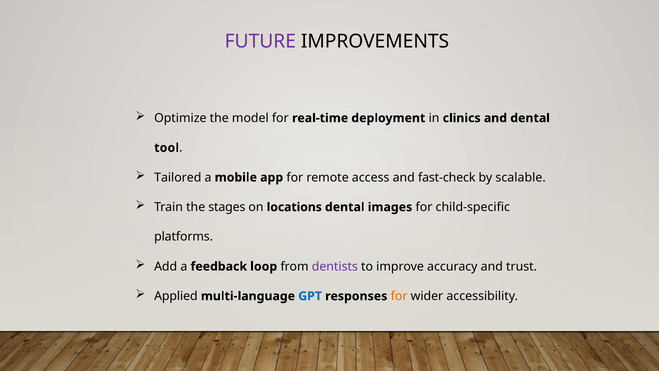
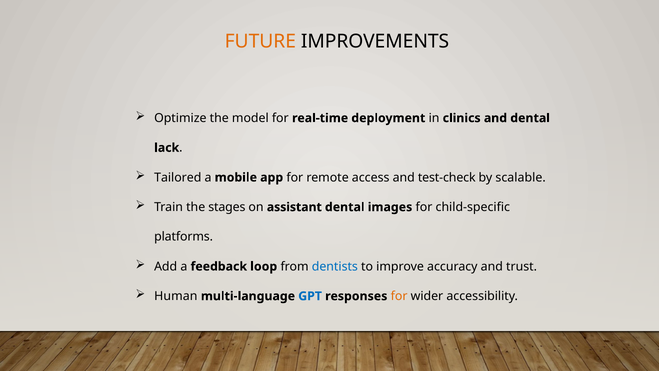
FUTURE colour: purple -> orange
tool: tool -> lack
fast-check: fast-check -> test-check
locations: locations -> assistant
dentists colour: purple -> blue
Applied: Applied -> Human
